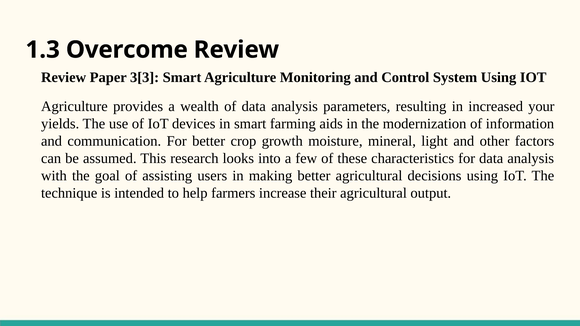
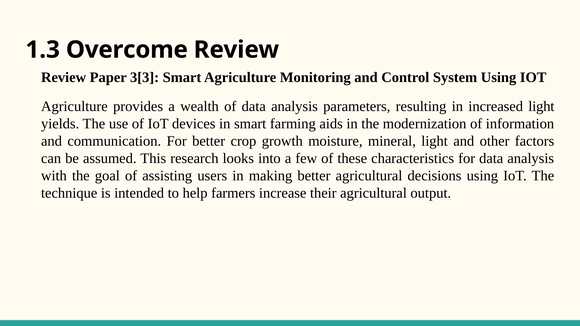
increased your: your -> light
